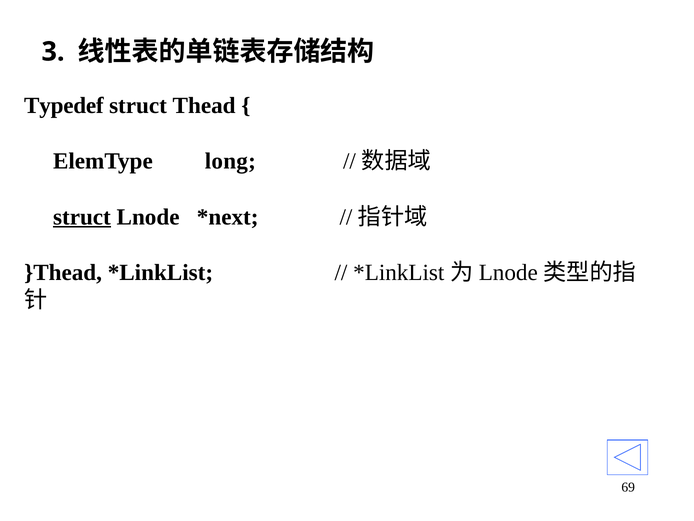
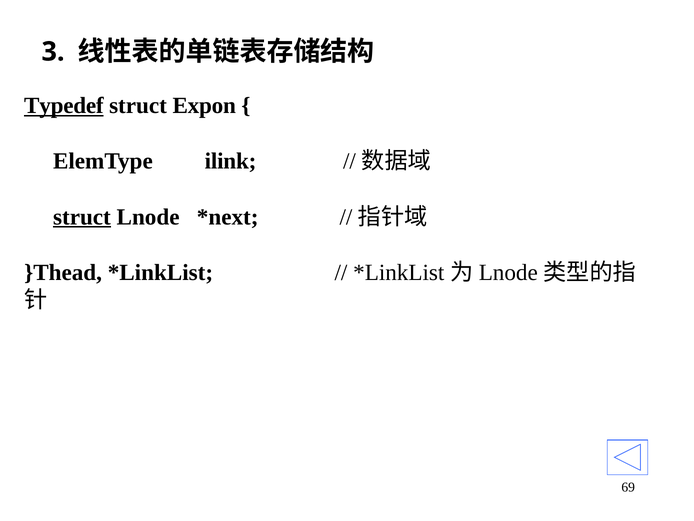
Typedef underline: none -> present
Thead: Thead -> Expon
long: long -> ilink
